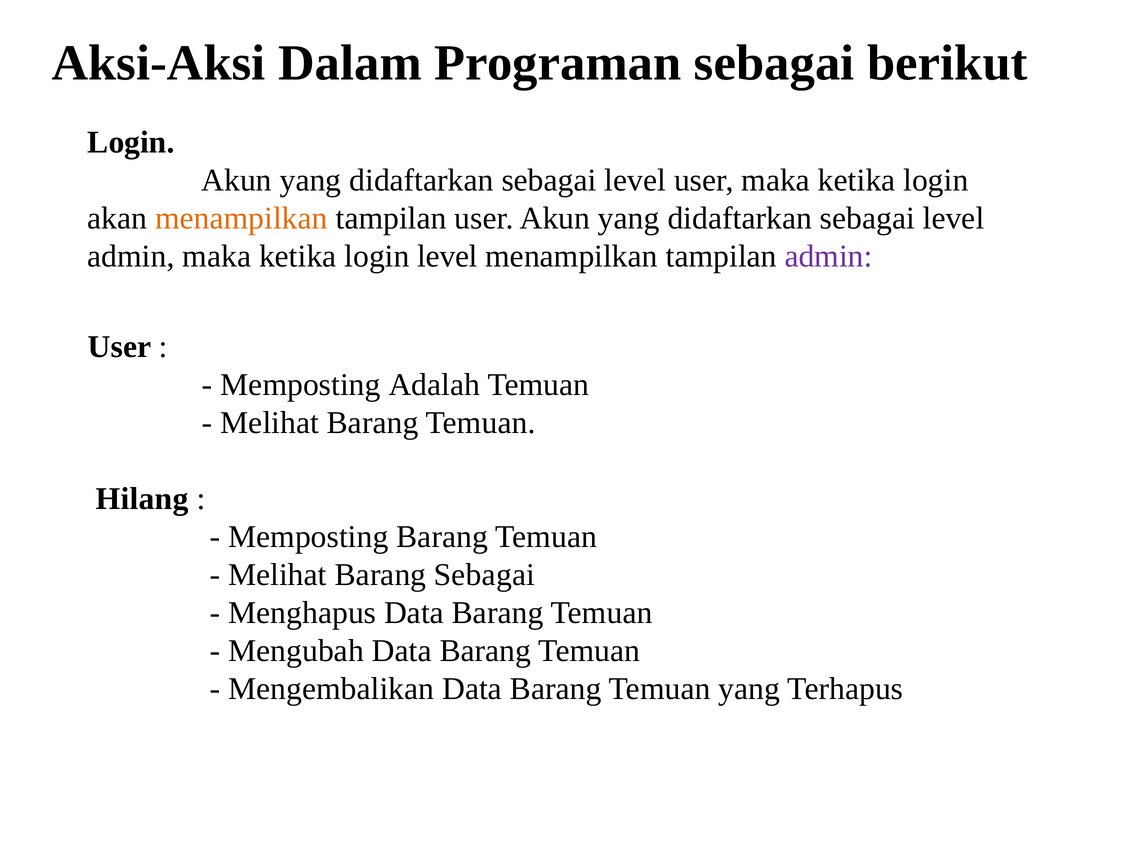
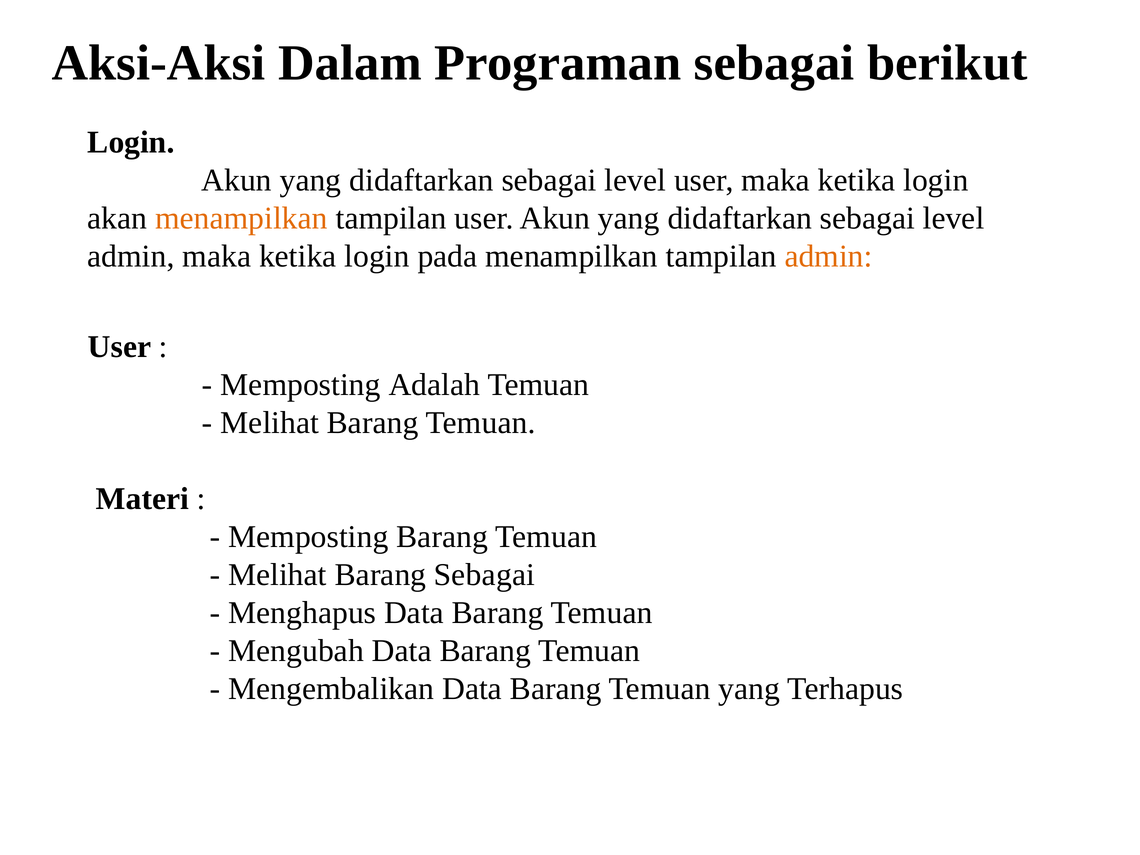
login level: level -> pada
admin at (829, 256) colour: purple -> orange
Hilang: Hilang -> Materi
